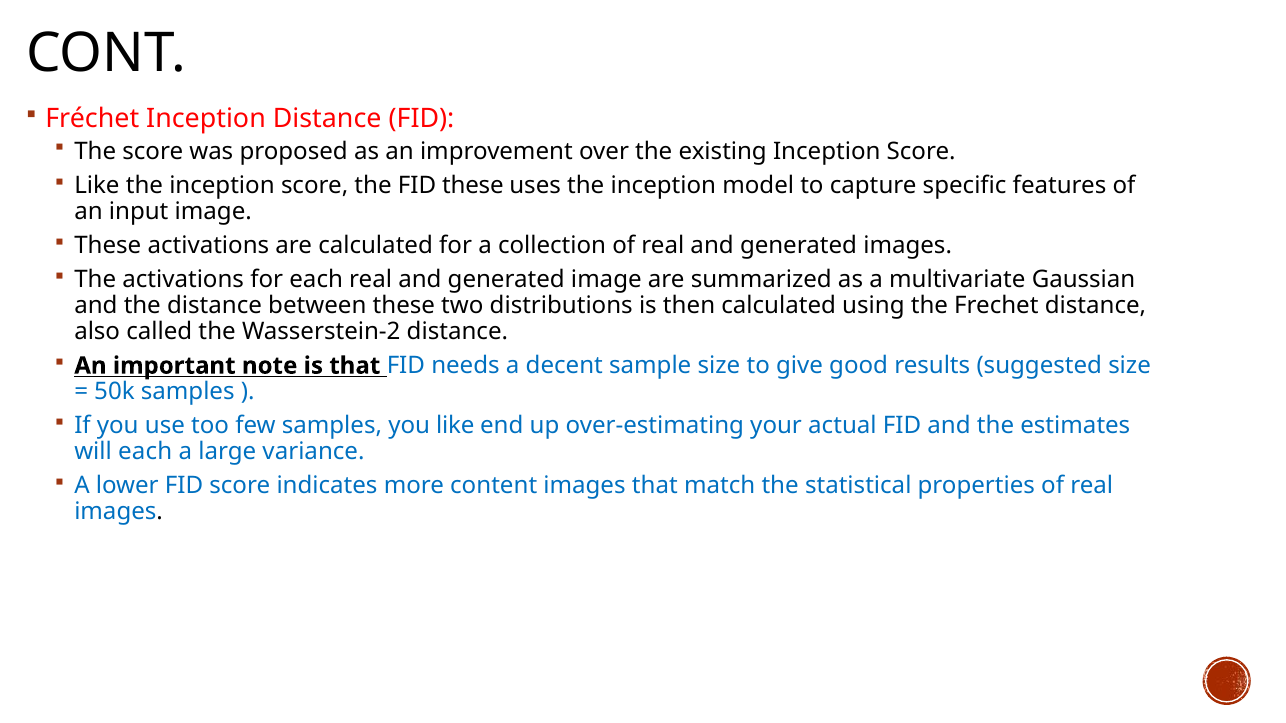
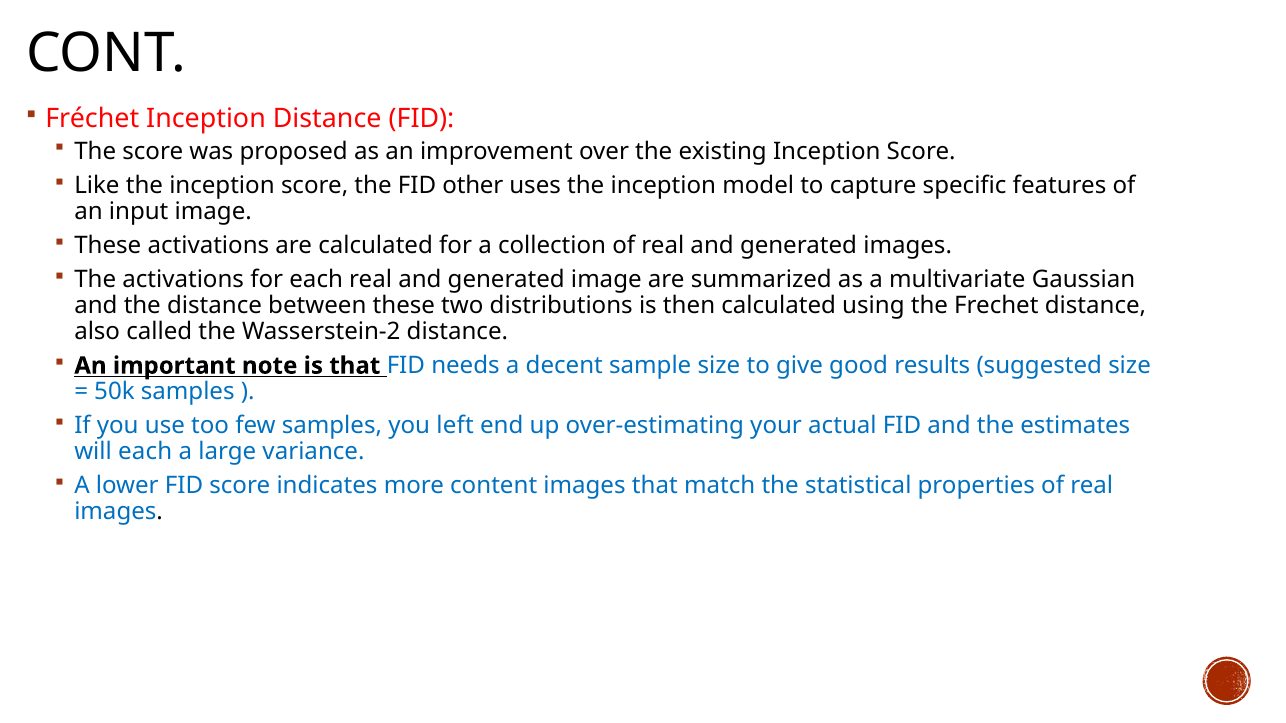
FID these: these -> other
you like: like -> left
